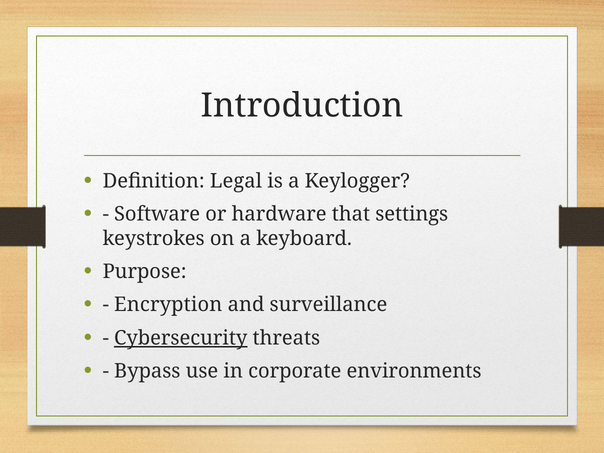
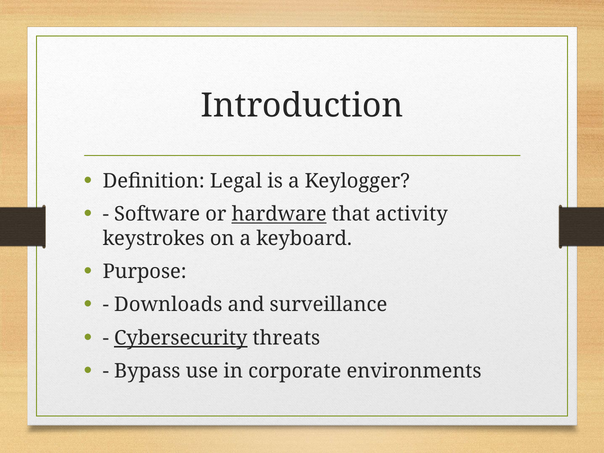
hardware underline: none -> present
settings: settings -> activity
Encryption: Encryption -> Downloads
